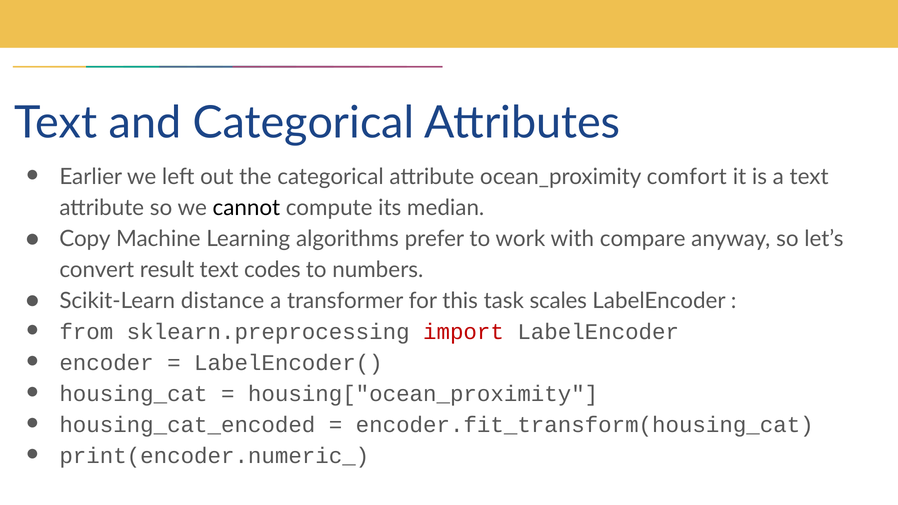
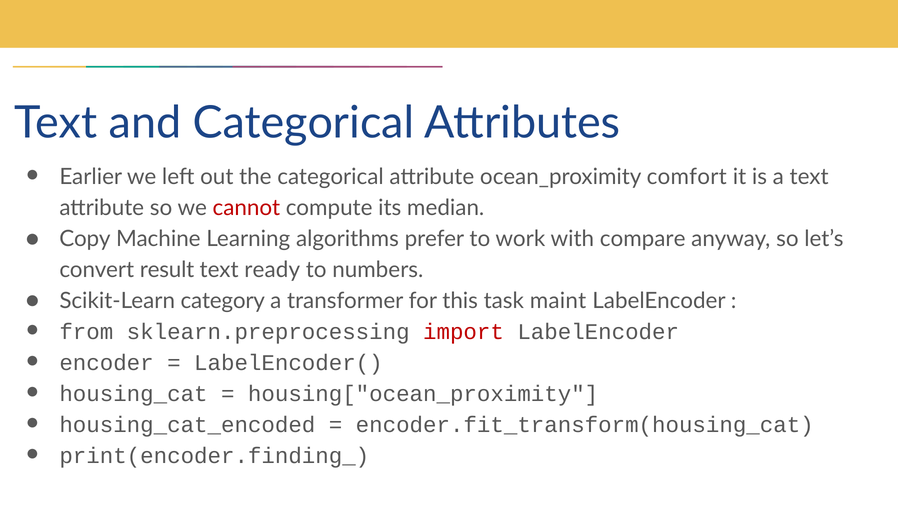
cannot colour: black -> red
codes: codes -> ready
distance: distance -> category
scales: scales -> maint
print(encoder.numeric_: print(encoder.numeric_ -> print(encoder.finding_
